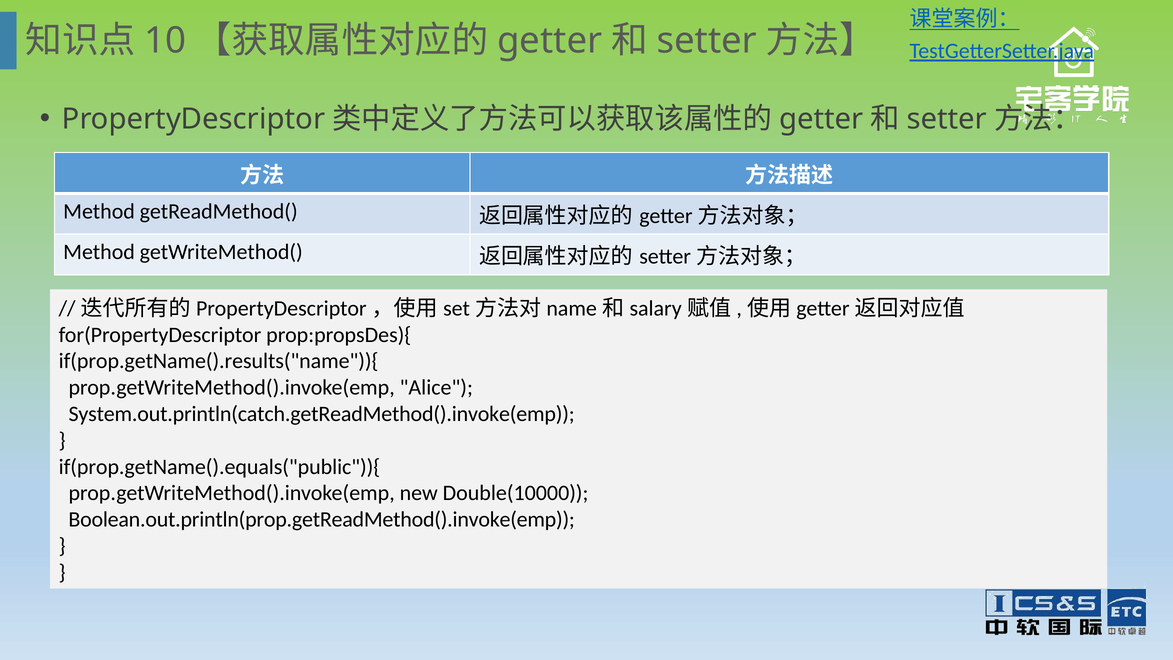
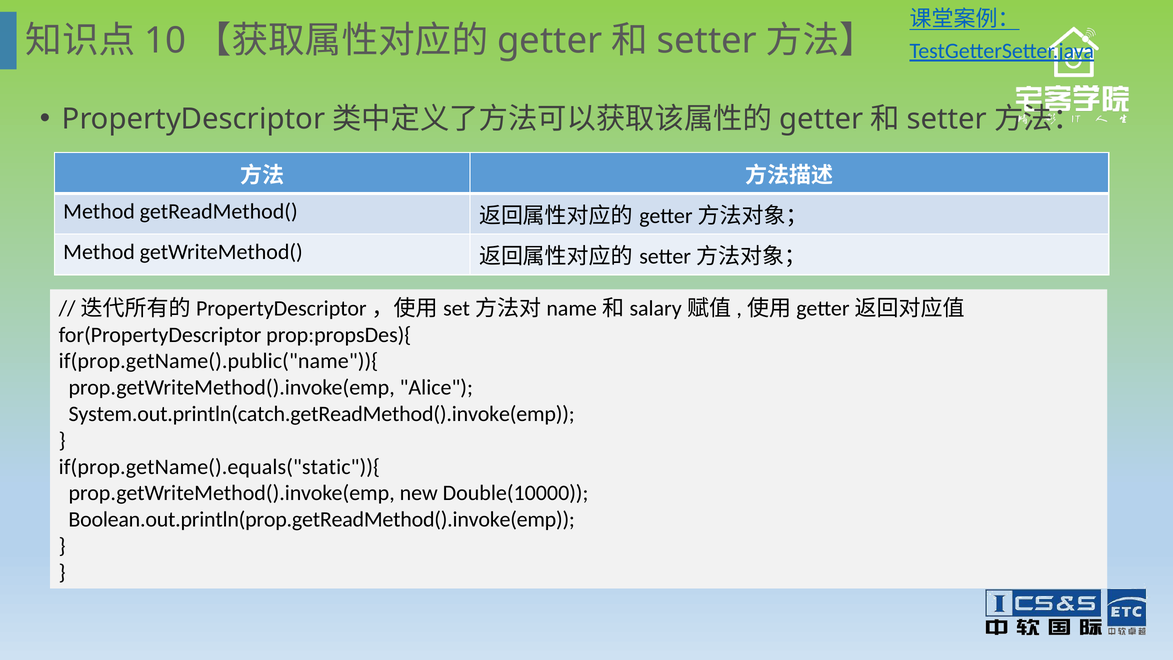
if(prop.getName().results("name")){: if(prop.getName().results("name")){ -> if(prop.getName().public("name")){
if(prop.getName().equals("public")){: if(prop.getName().equals("public")){ -> if(prop.getName().equals("static")){
